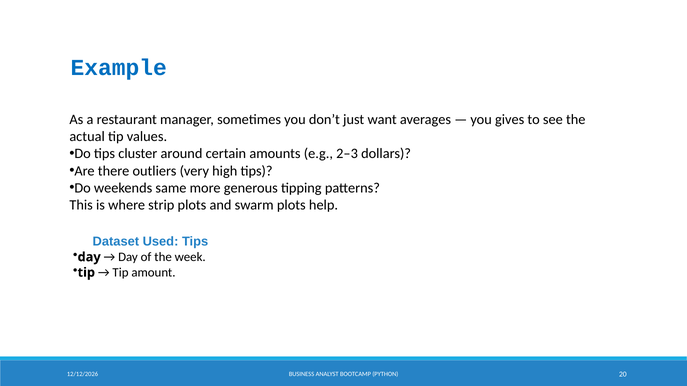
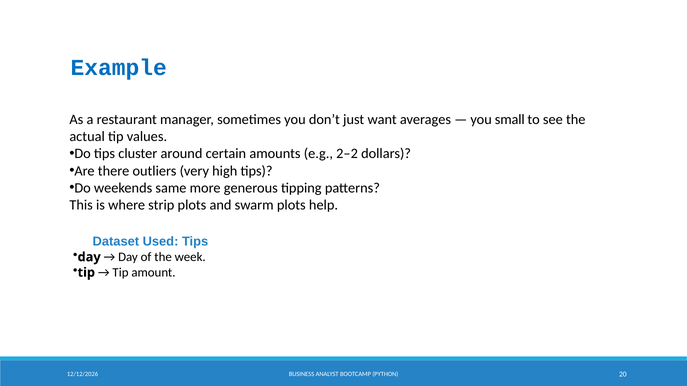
gives: gives -> small
2–3: 2–3 -> 2–2
